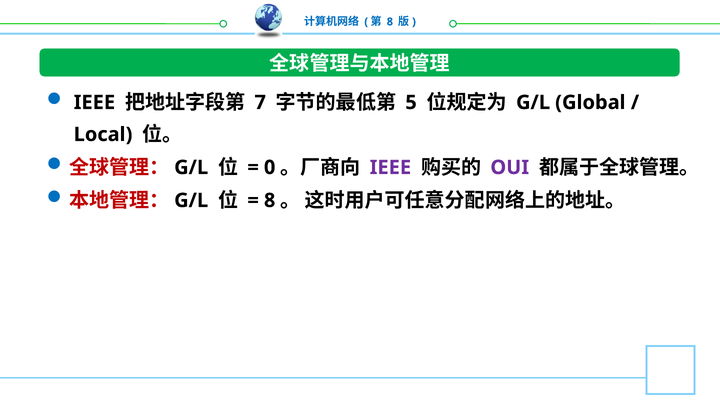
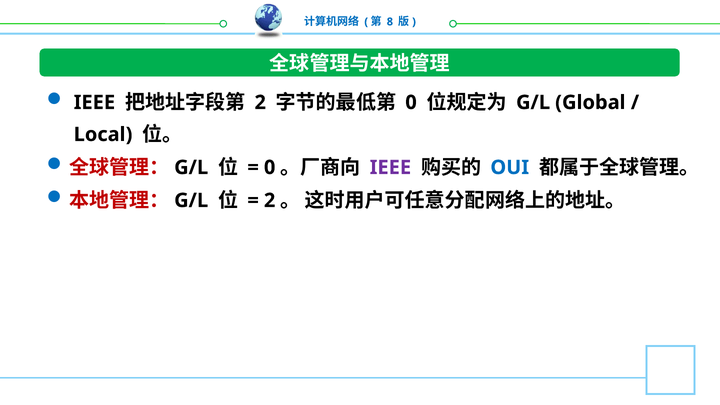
7 at (260, 102): 7 -> 2
5 at (411, 102): 5 -> 0
OUI colour: purple -> blue
8 at (270, 200): 8 -> 2
